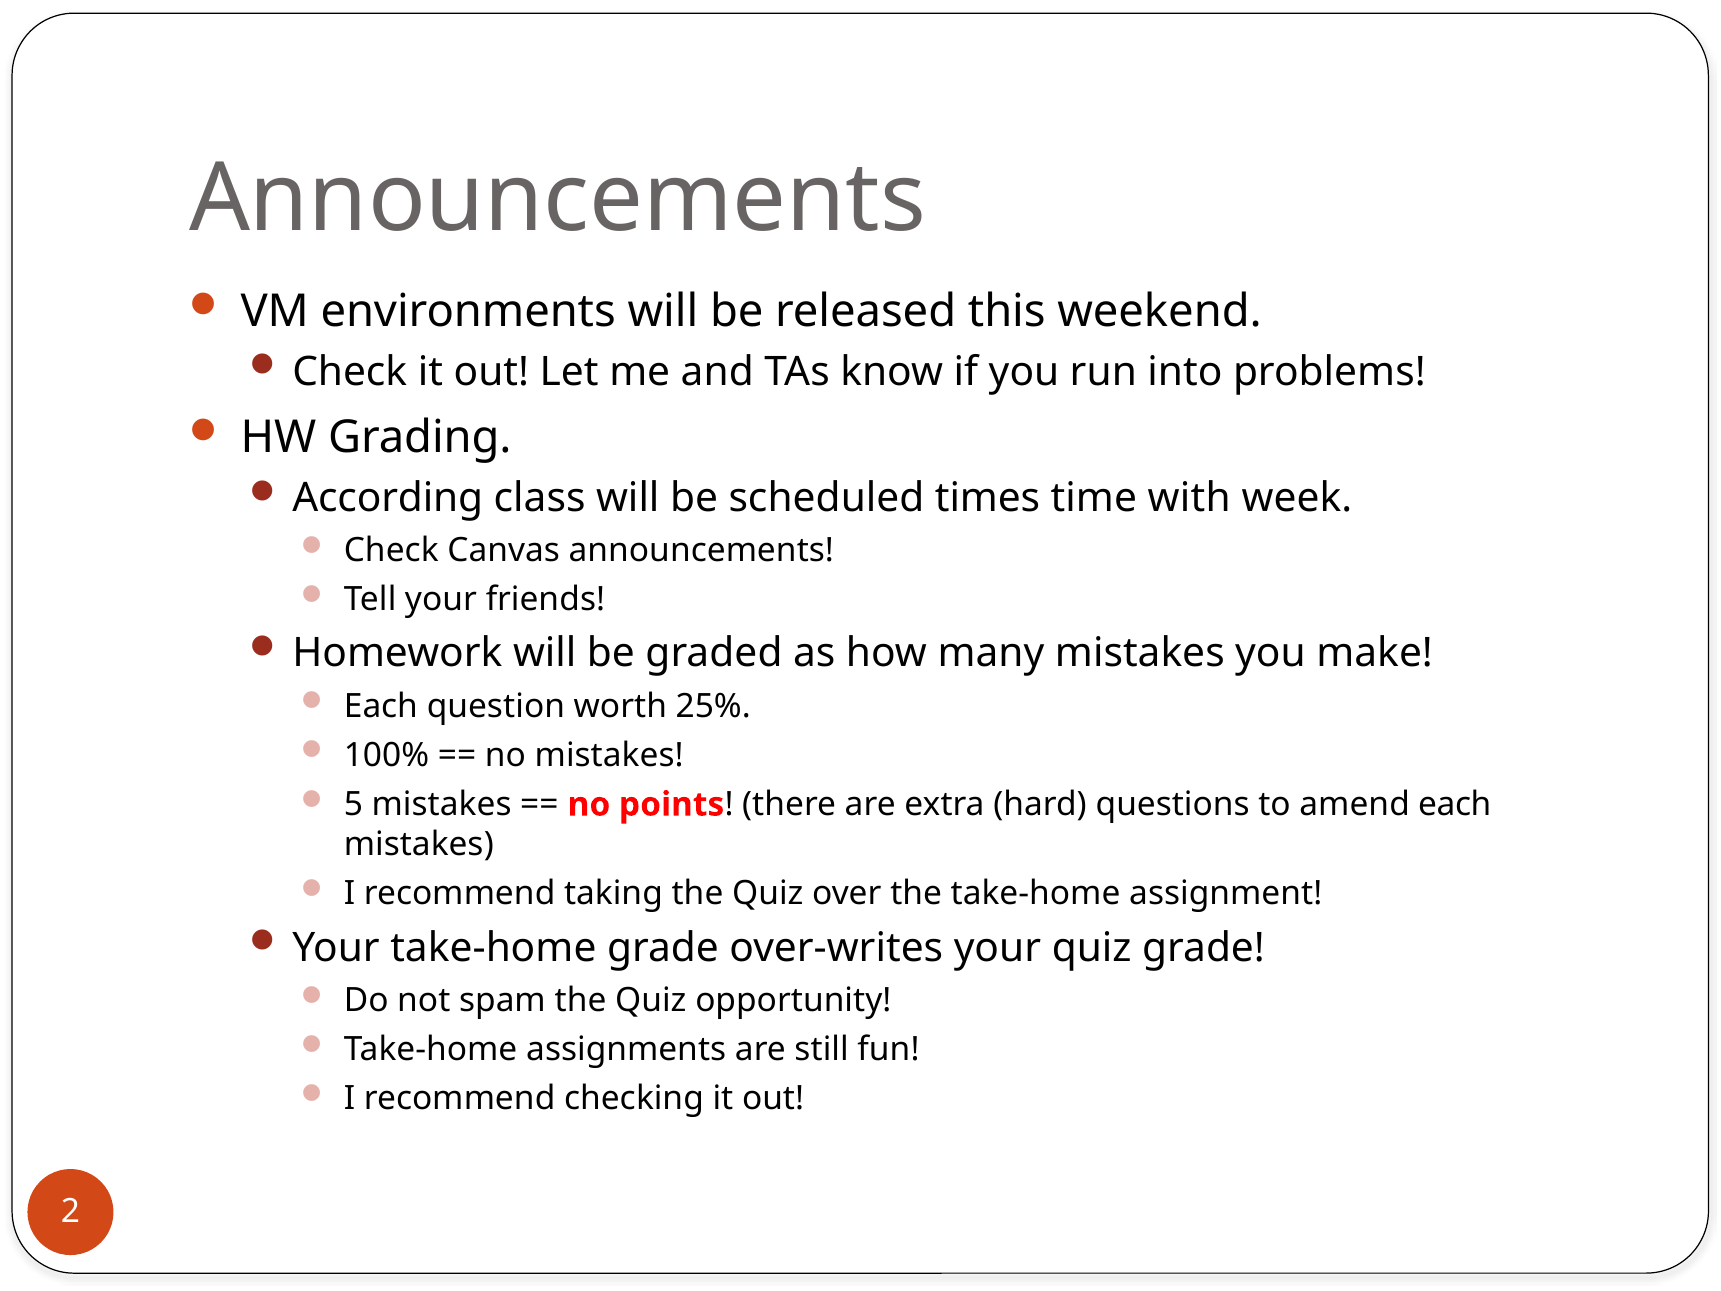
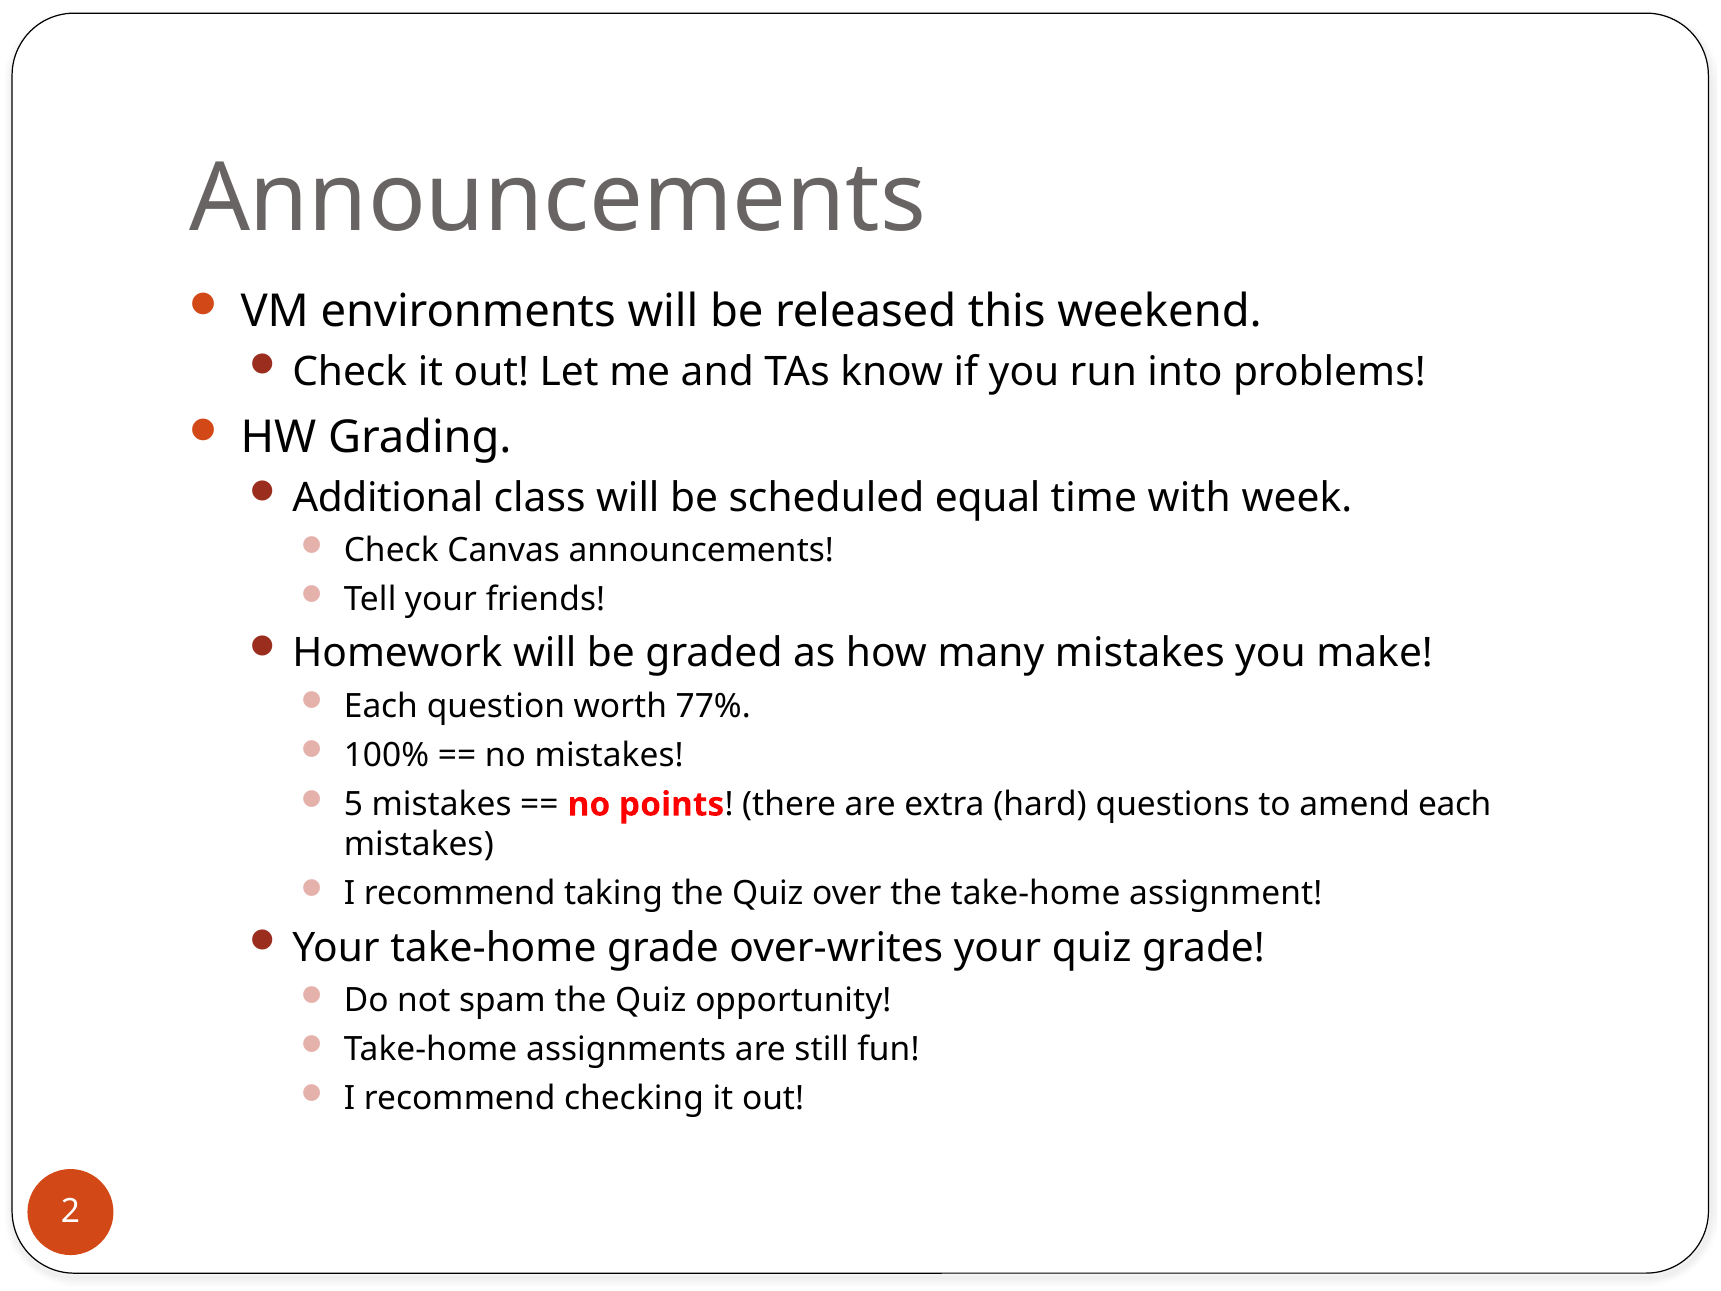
According: According -> Additional
times: times -> equal
25%: 25% -> 77%
